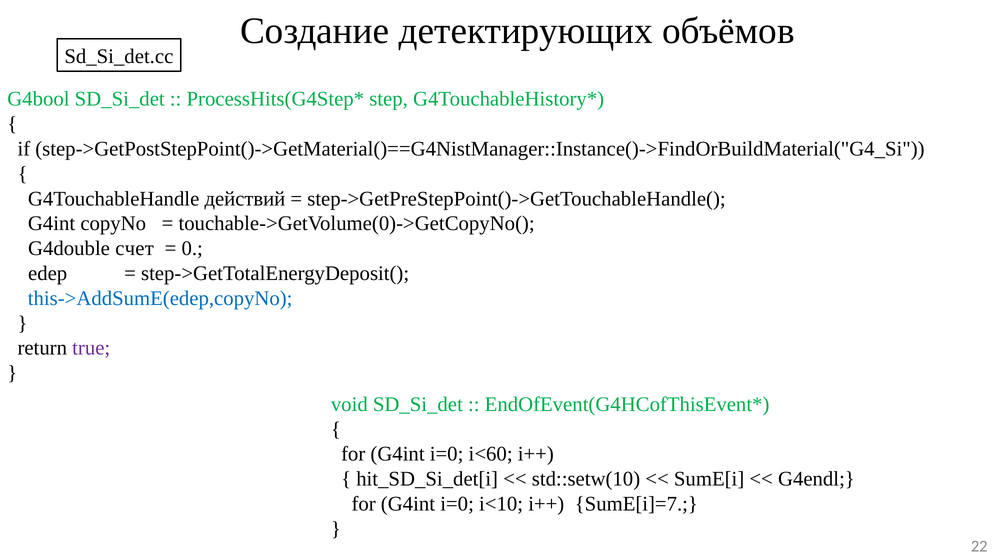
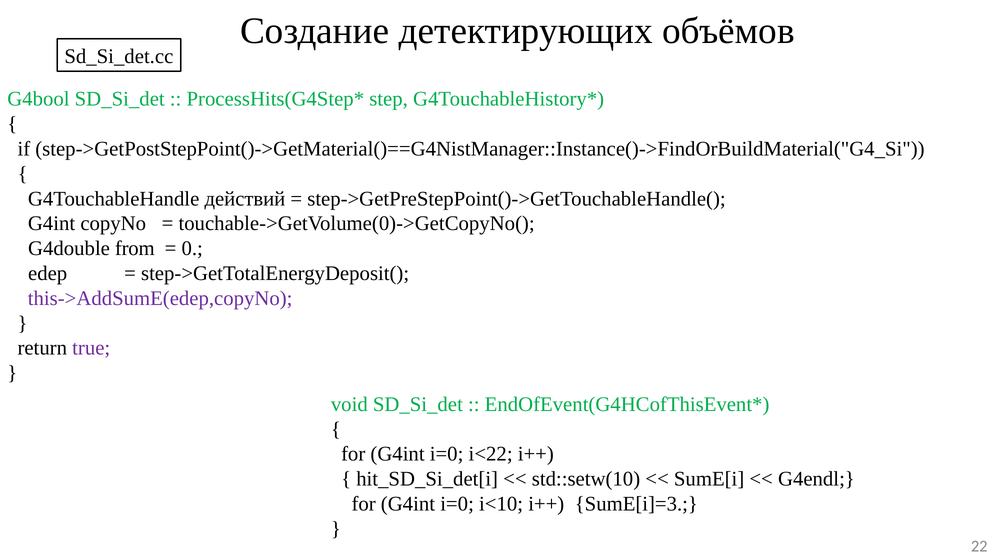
счет: счет -> from
this->AddSumE(edep,copyNo colour: blue -> purple
i<60: i<60 -> i<22
SumE[i]=7: SumE[i]=7 -> SumE[i]=3
